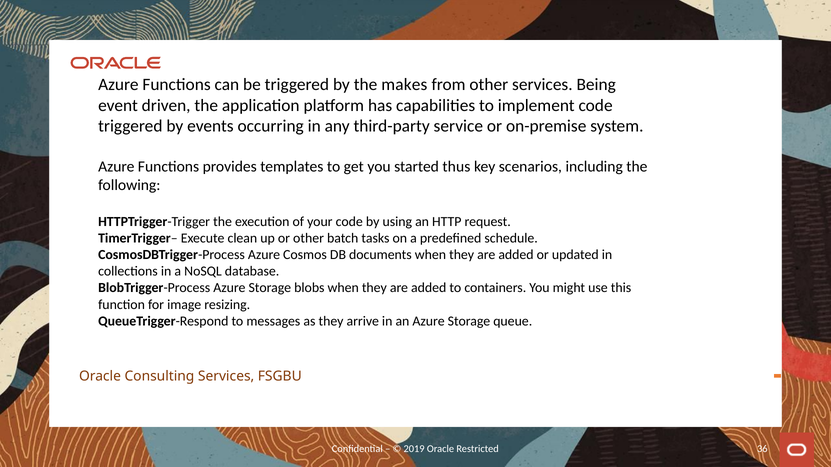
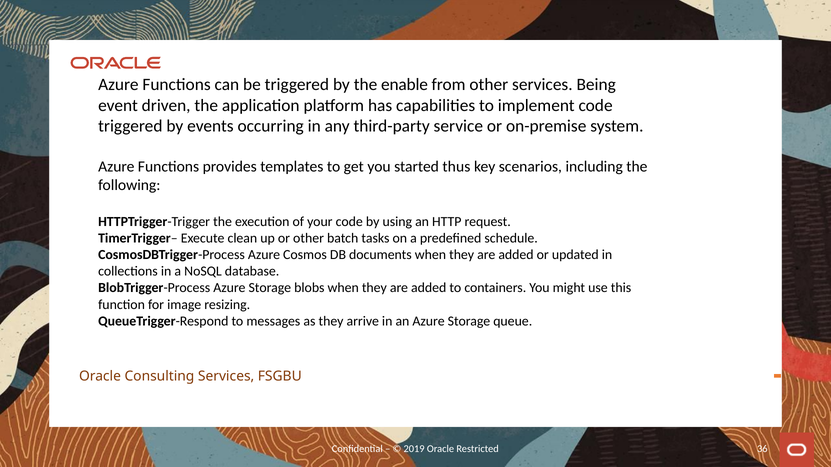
makes: makes -> enable
